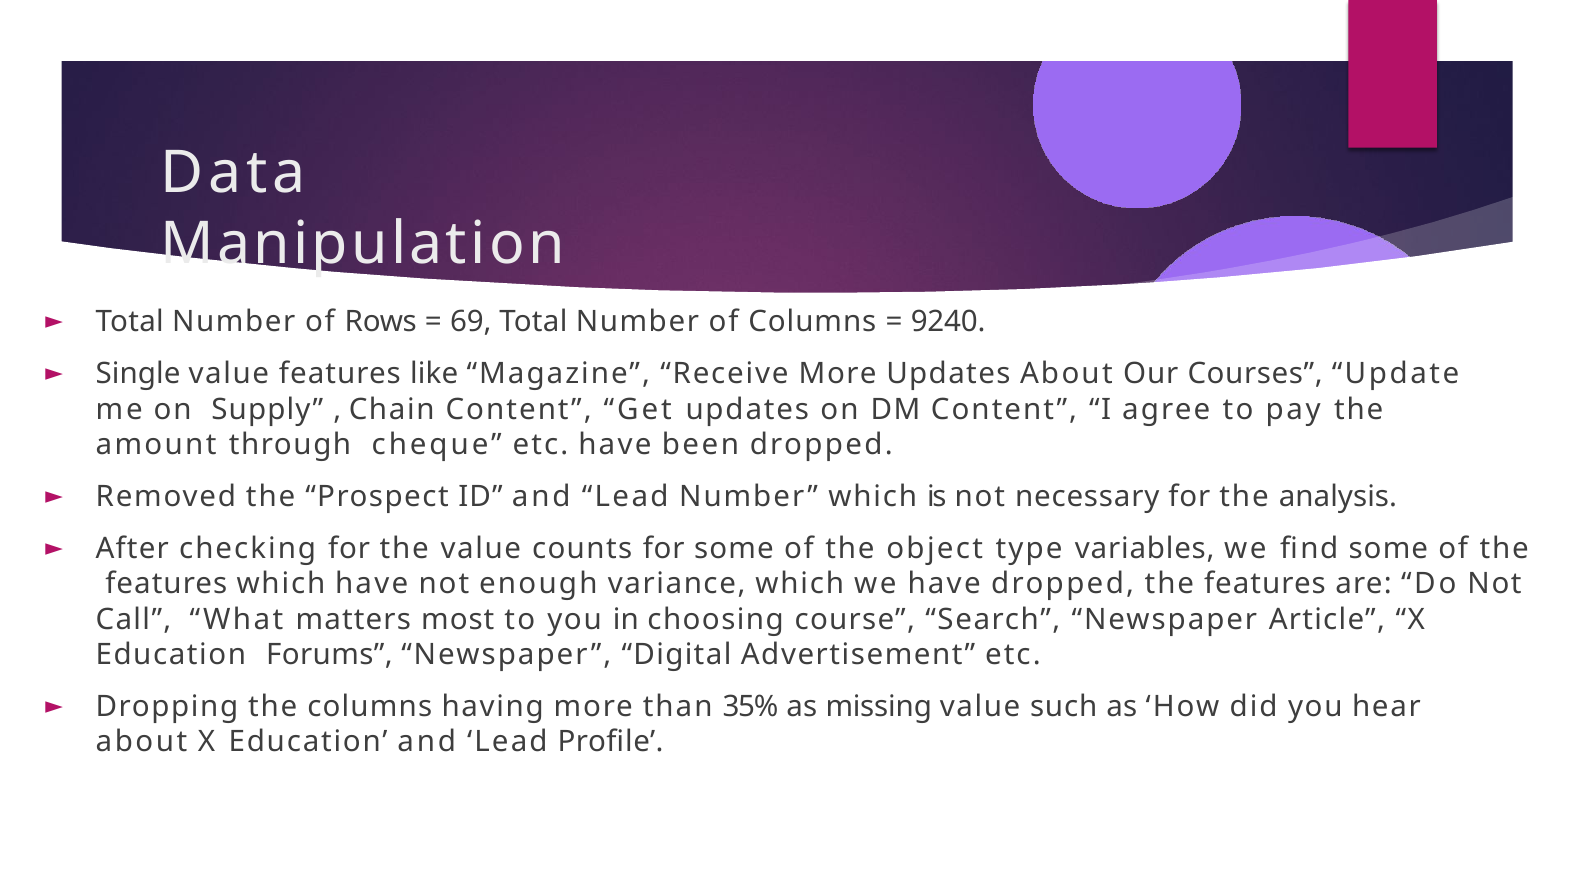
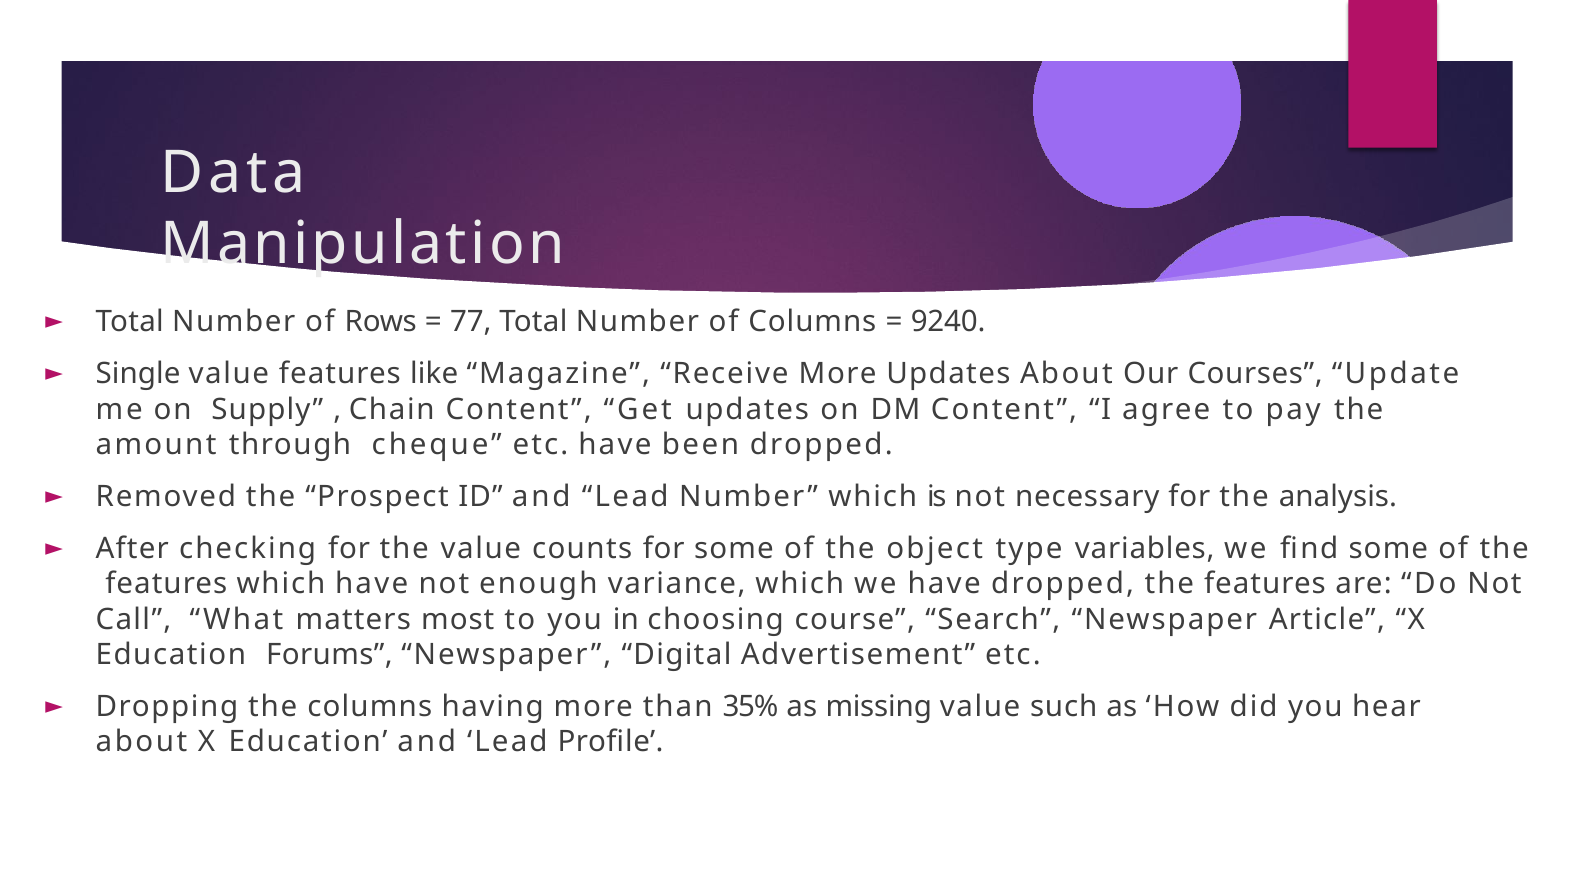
69: 69 -> 77
